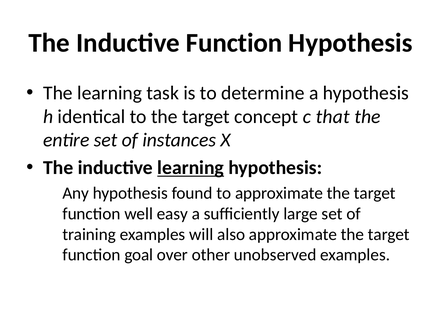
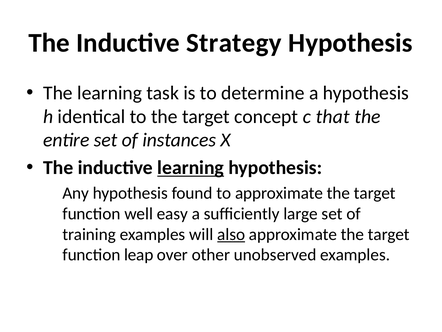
Inductive Function: Function -> Strategy
also underline: none -> present
goal: goal -> leap
